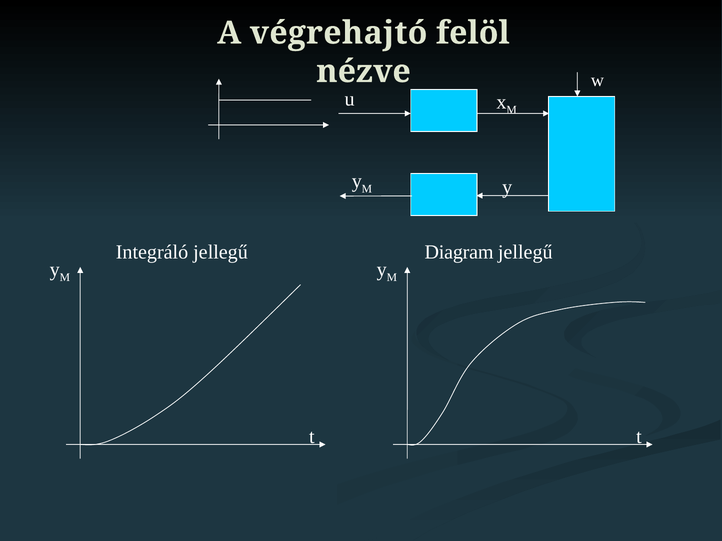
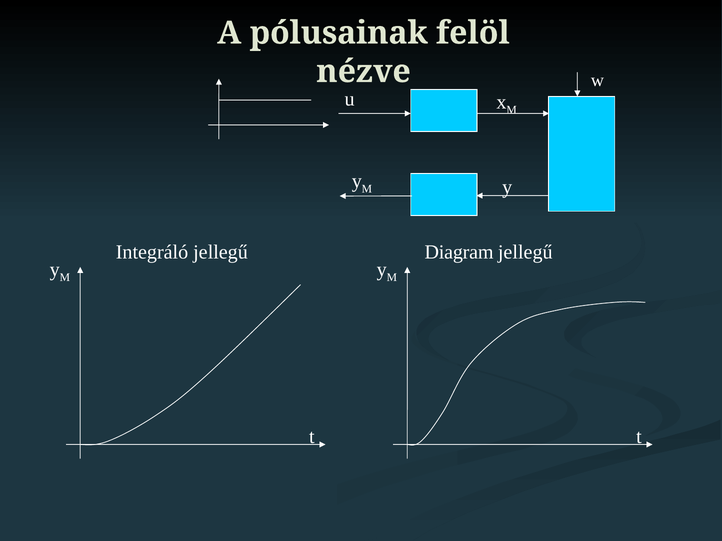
végrehajtó: végrehajtó -> pólusainak
